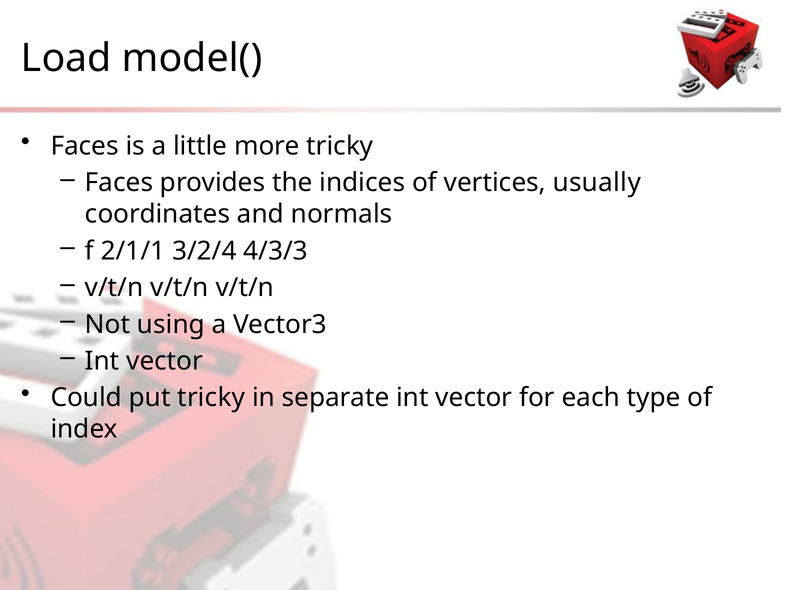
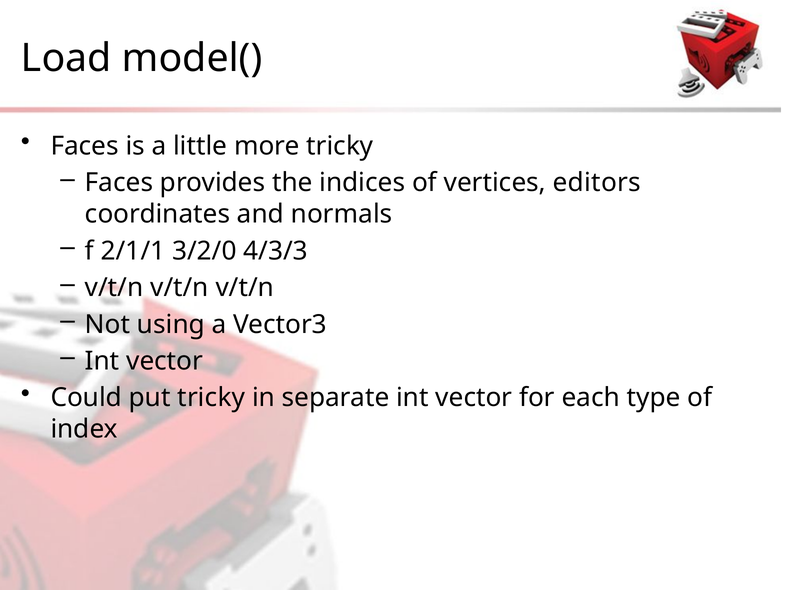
usually: usually -> editors
3/2/4: 3/2/4 -> 3/2/0
